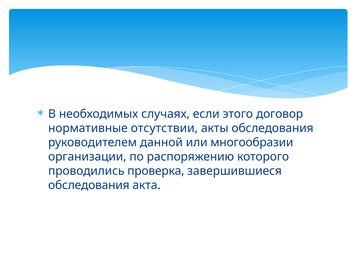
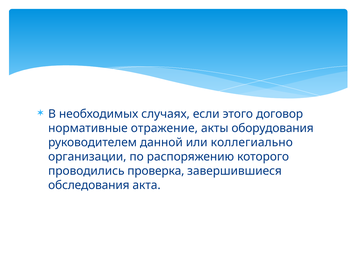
отсутствии: отсутствии -> отражение
акты обследования: обследования -> оборудования
многообразии: многообразии -> коллегиально
